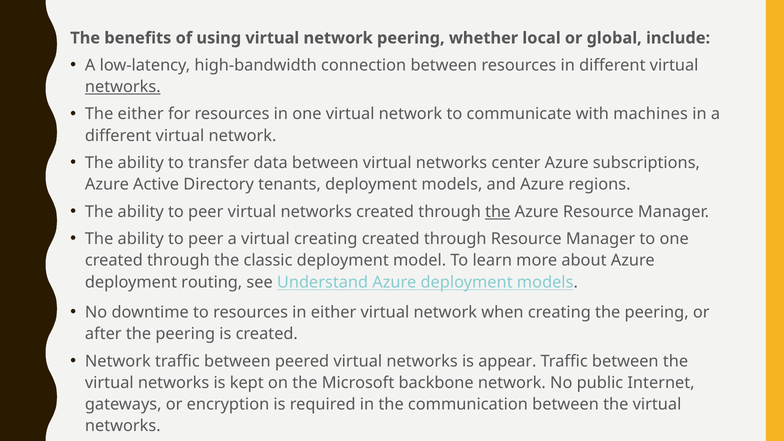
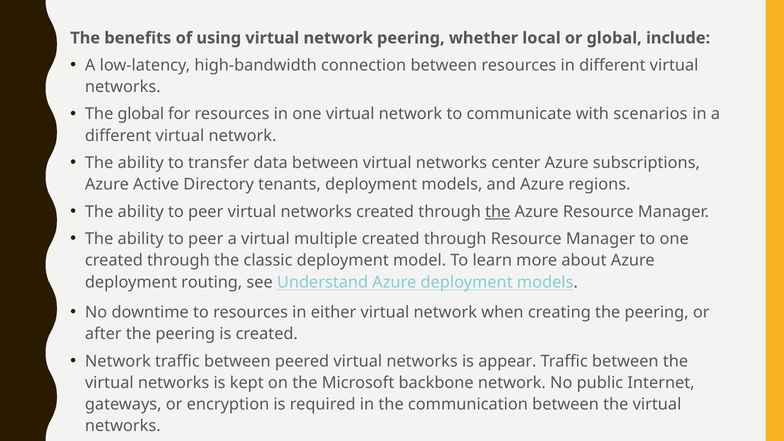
networks at (123, 87) underline: present -> none
The either: either -> global
machines: machines -> scenarios
virtual creating: creating -> multiple
